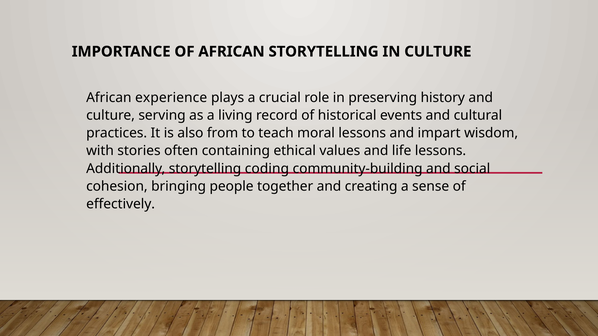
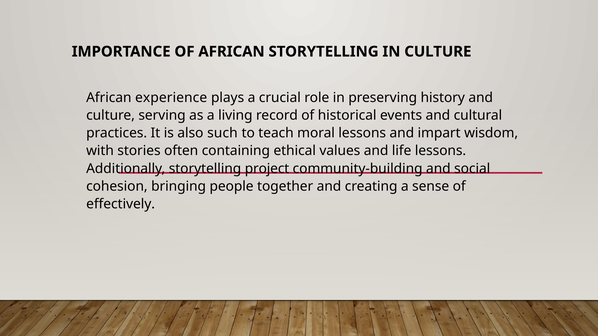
from: from -> such
coding: coding -> project
